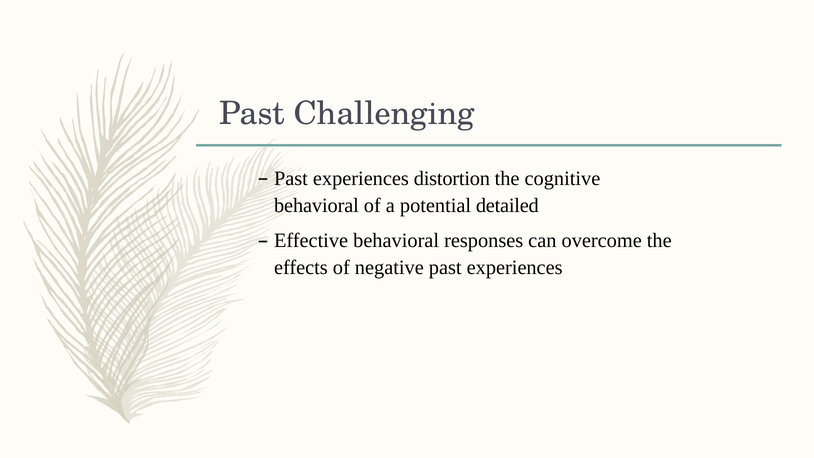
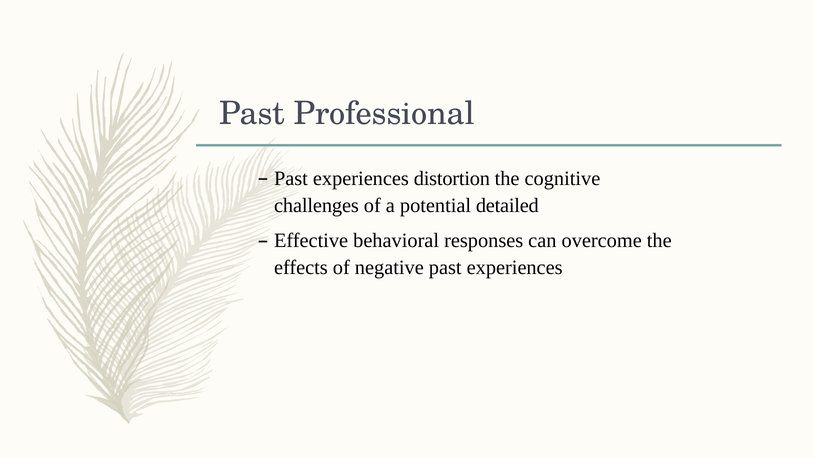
Challenging: Challenging -> Professional
behavioral at (316, 206): behavioral -> challenges
